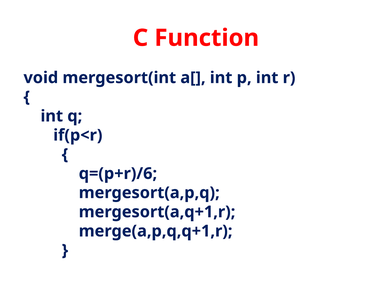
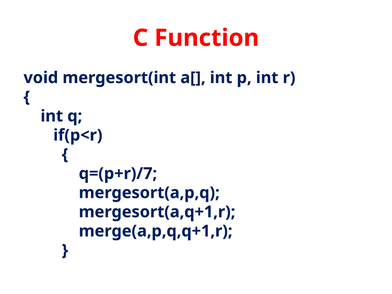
q=(p+r)/6: q=(p+r)/6 -> q=(p+r)/7
